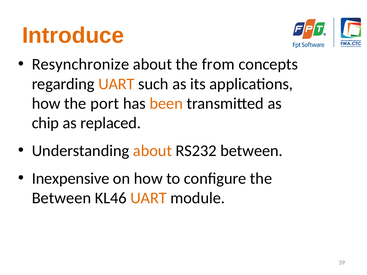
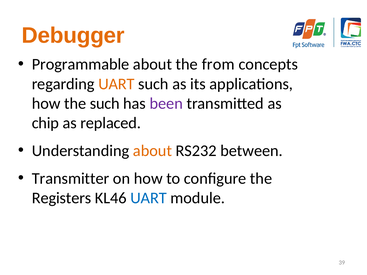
Introduce: Introduce -> Debugger
Resynchronize: Resynchronize -> Programmable
the port: port -> such
been colour: orange -> purple
Inexpensive: Inexpensive -> Transmitter
Between at (61, 198): Between -> Registers
UART at (149, 198) colour: orange -> blue
